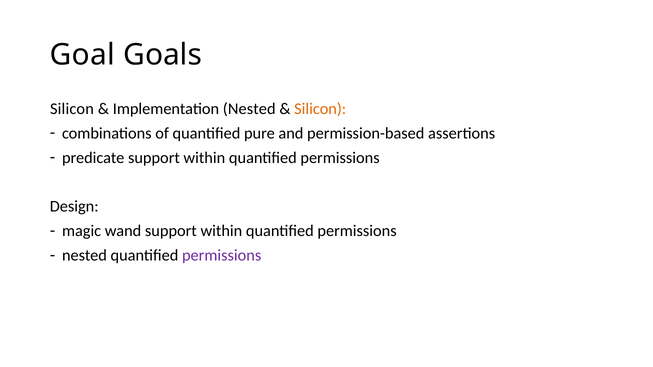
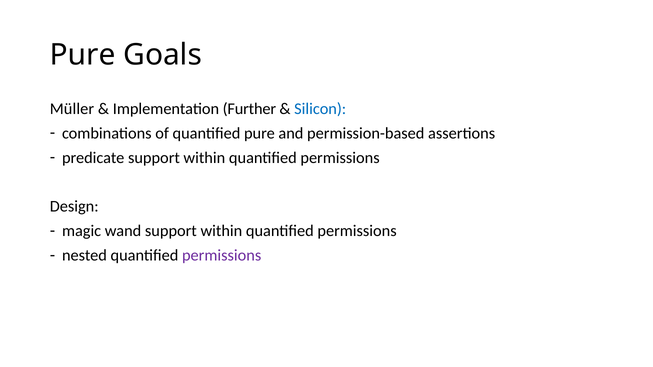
Goal at (82, 55): Goal -> Pure
Silicon at (72, 109): Silicon -> Müller
Implementation Nested: Nested -> Further
Silicon at (320, 109) colour: orange -> blue
